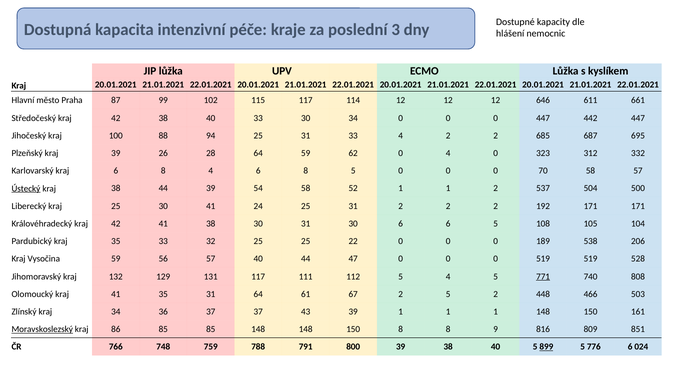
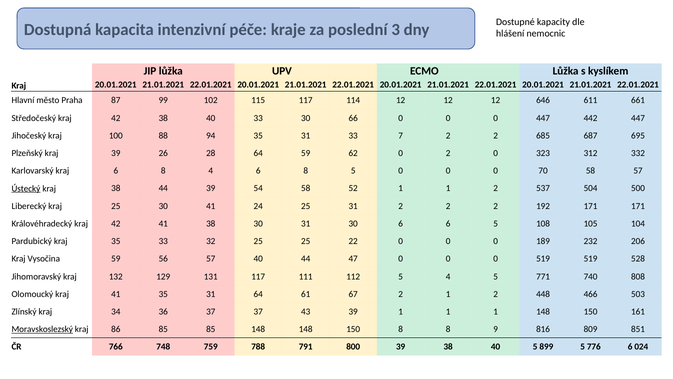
30 34: 34 -> 66
94 25: 25 -> 35
33 4: 4 -> 7
0 4: 4 -> 2
538: 538 -> 232
771 underline: present -> none
2 5: 5 -> 1
899 underline: present -> none
